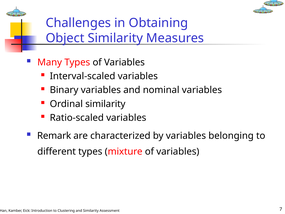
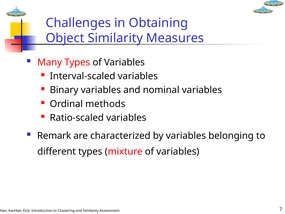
Ordinal similarity: similarity -> methods
